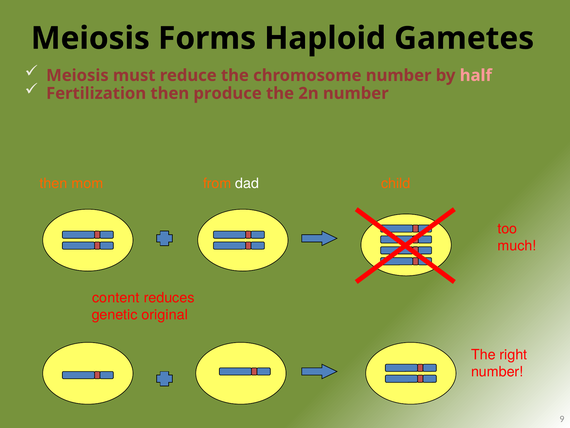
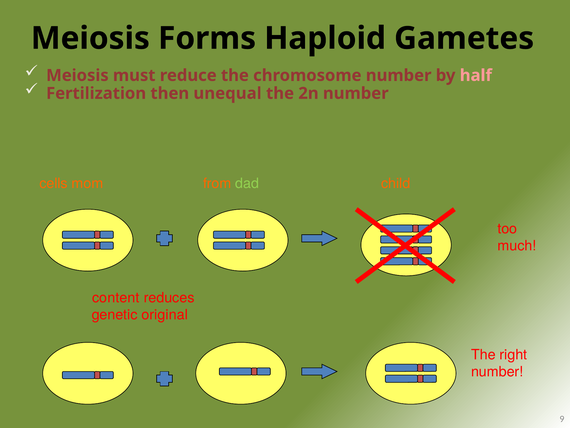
produce: produce -> unequal
then at (53, 183): then -> cells
dad colour: white -> light green
